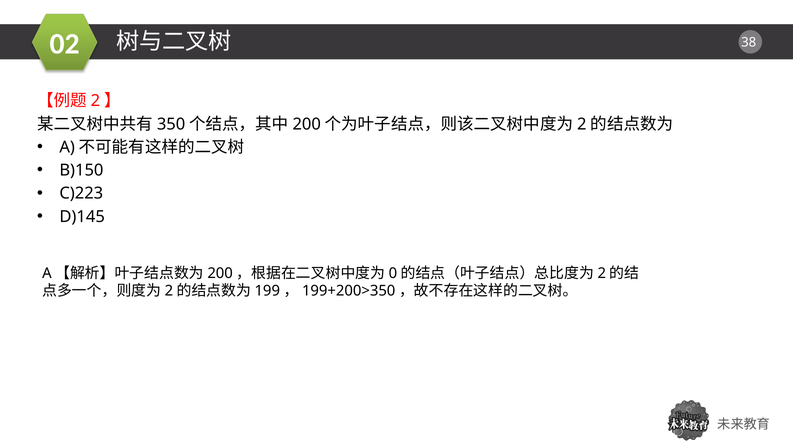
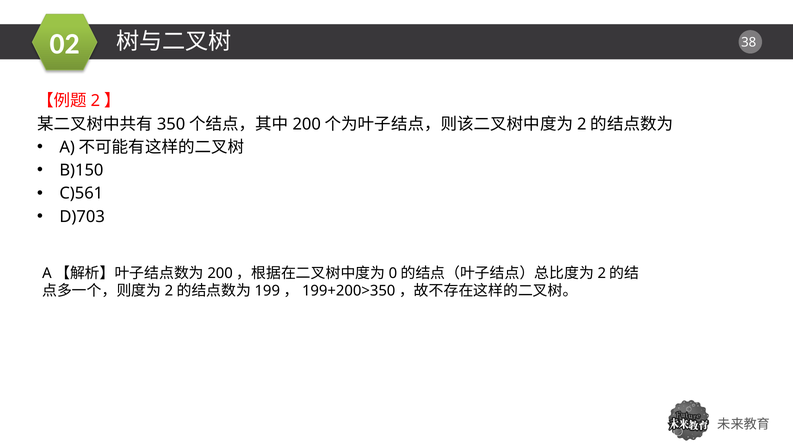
C)223: C)223 -> C)561
D)145: D)145 -> D)703
